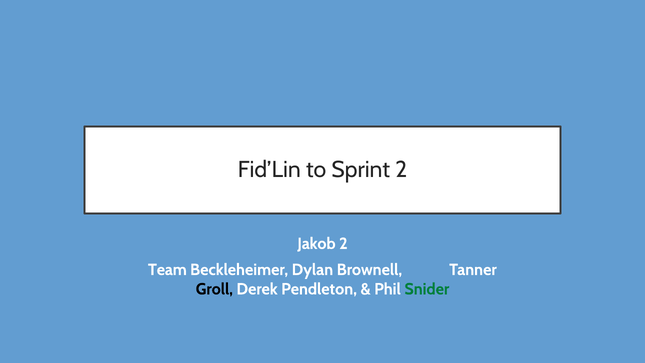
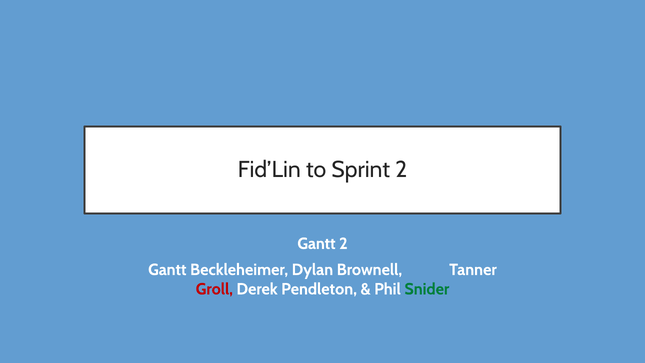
Jakob at (316, 243): Jakob -> Gantt
Team at (167, 270): Team -> Gantt
Groll colour: black -> red
